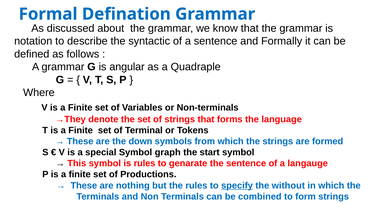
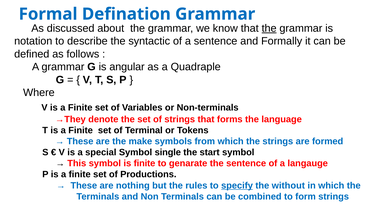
the at (269, 28) underline: none -> present
down: down -> make
graph: graph -> single
is rules: rules -> finite
